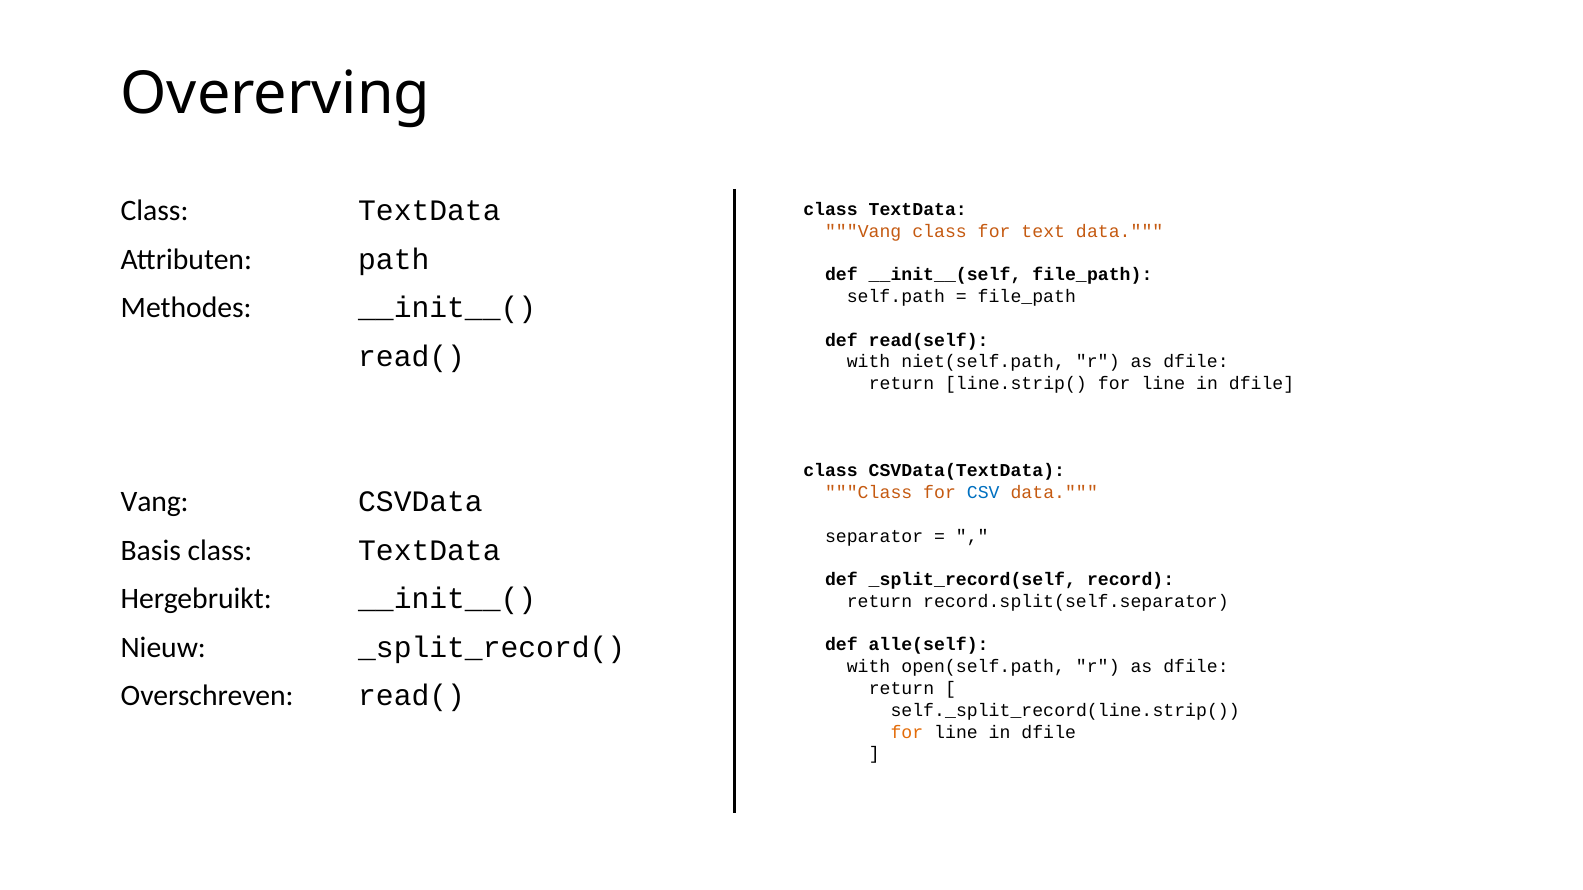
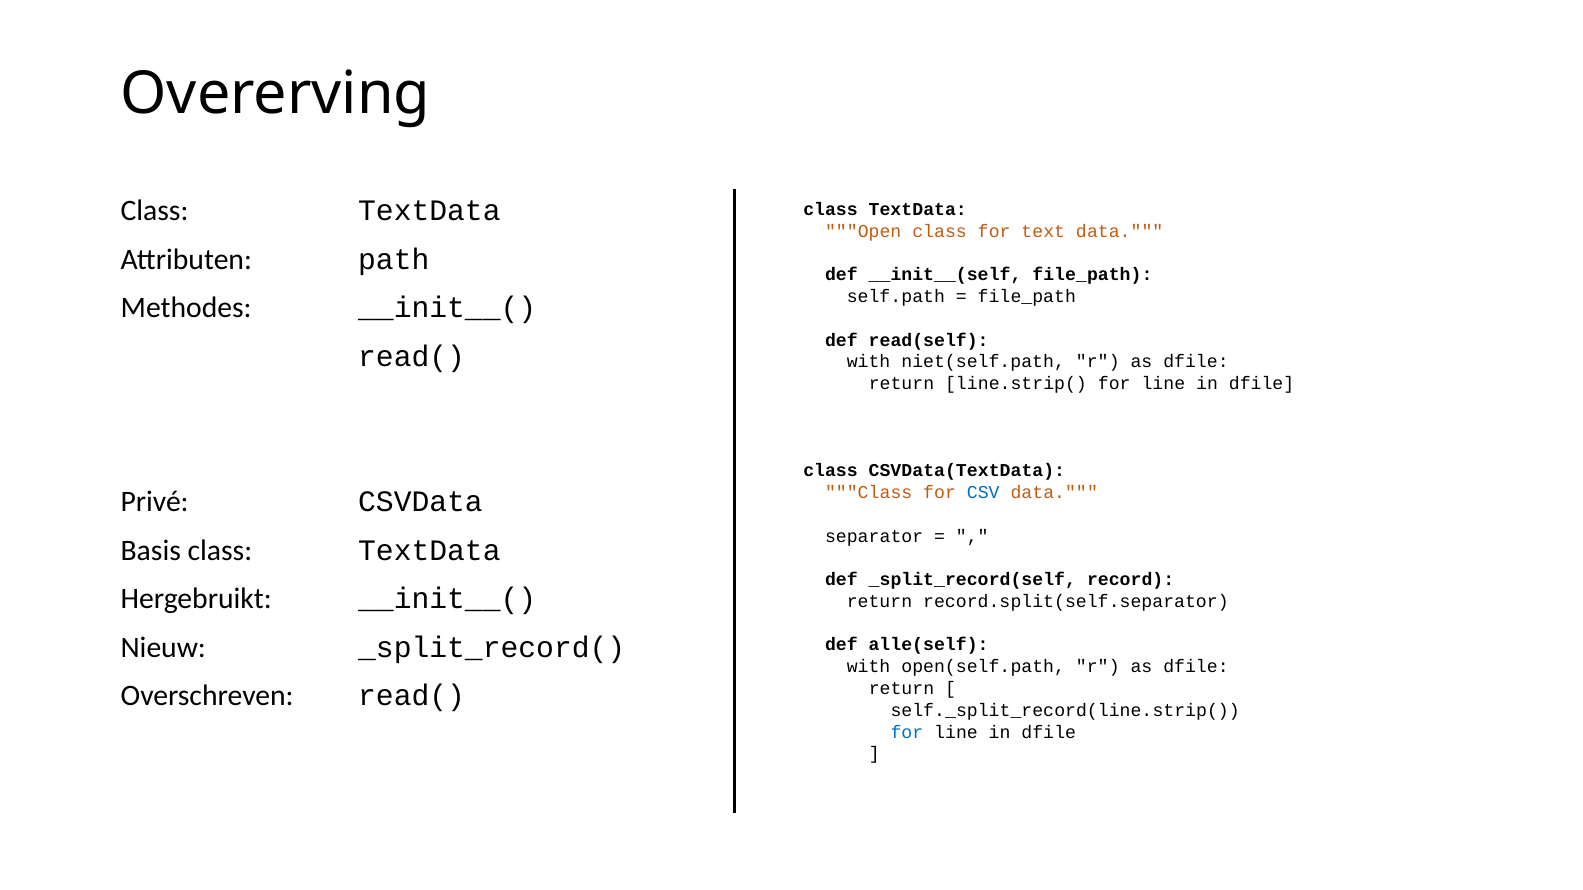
Vang at (863, 231): Vang -> Open
Vang at (155, 502): Vang -> Privé
for at (907, 732) colour: orange -> blue
